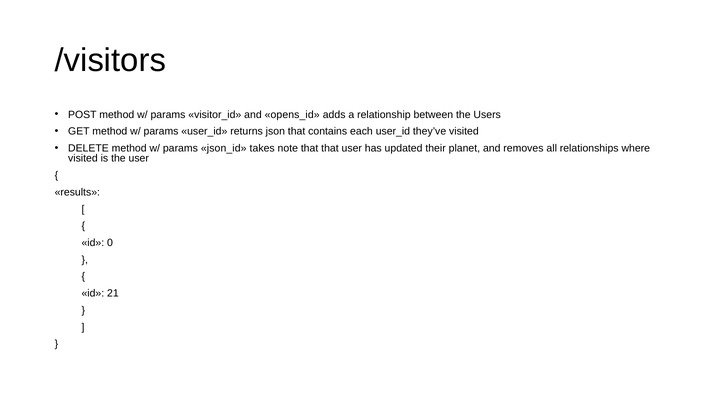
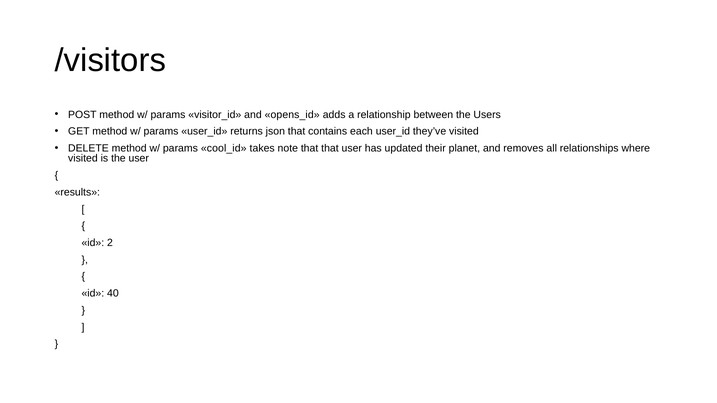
json_id: json_id -> cool_id
0: 0 -> 2
21: 21 -> 40
